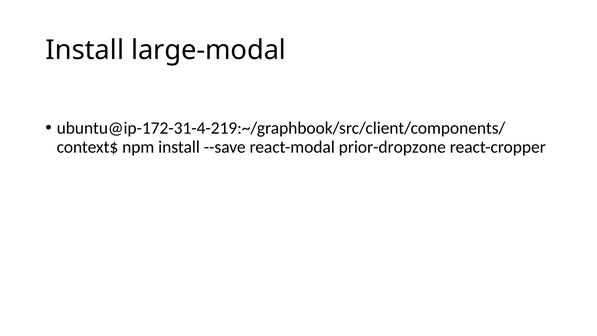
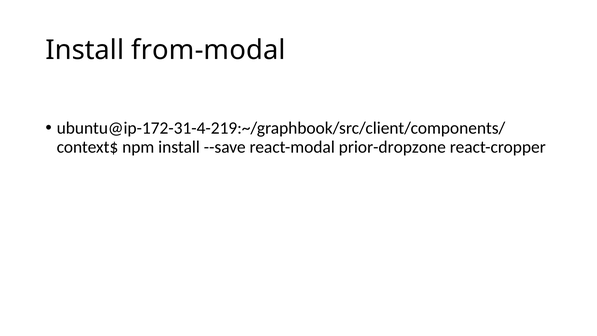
large-modal: large-modal -> from-modal
